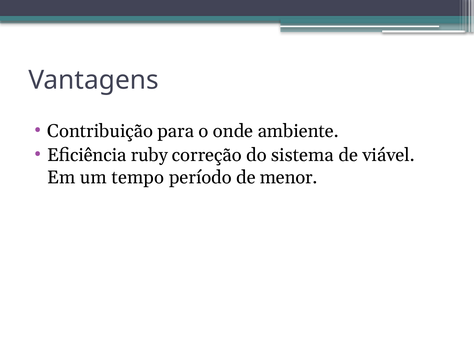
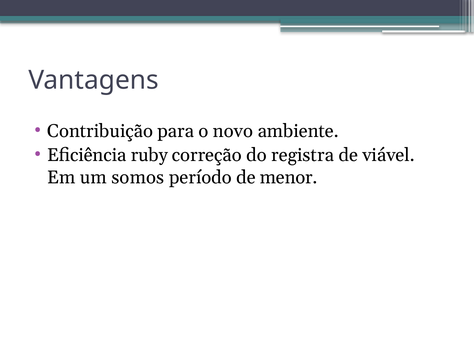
onde: onde -> novo
sistema: sistema -> registra
tempo: tempo -> somos
